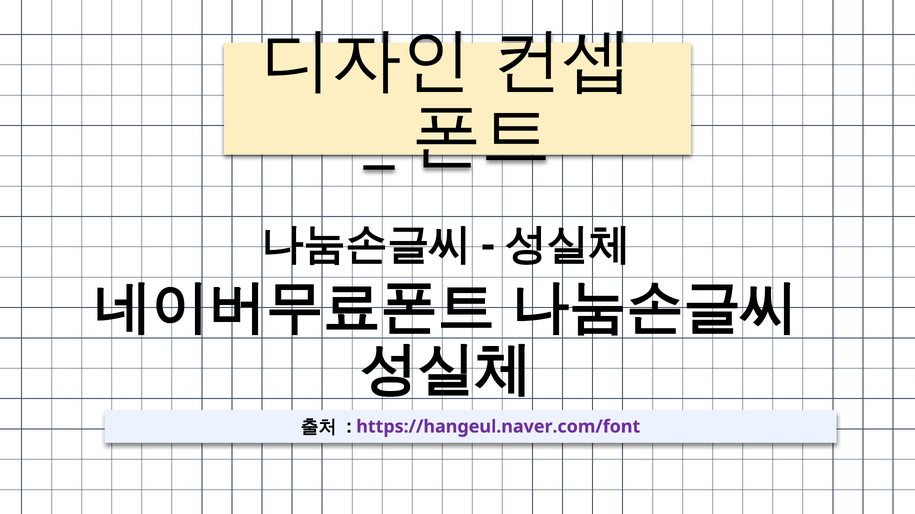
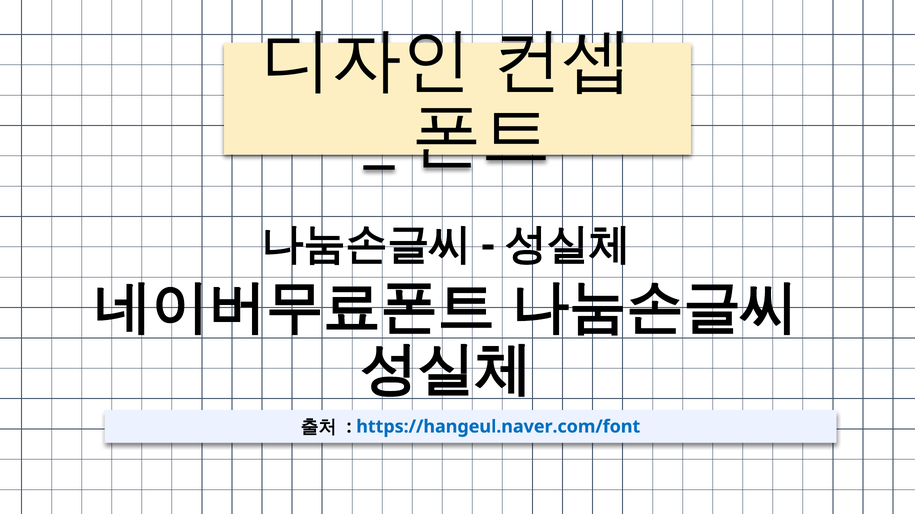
https://hangeul.naver.com/font colour: purple -> blue
